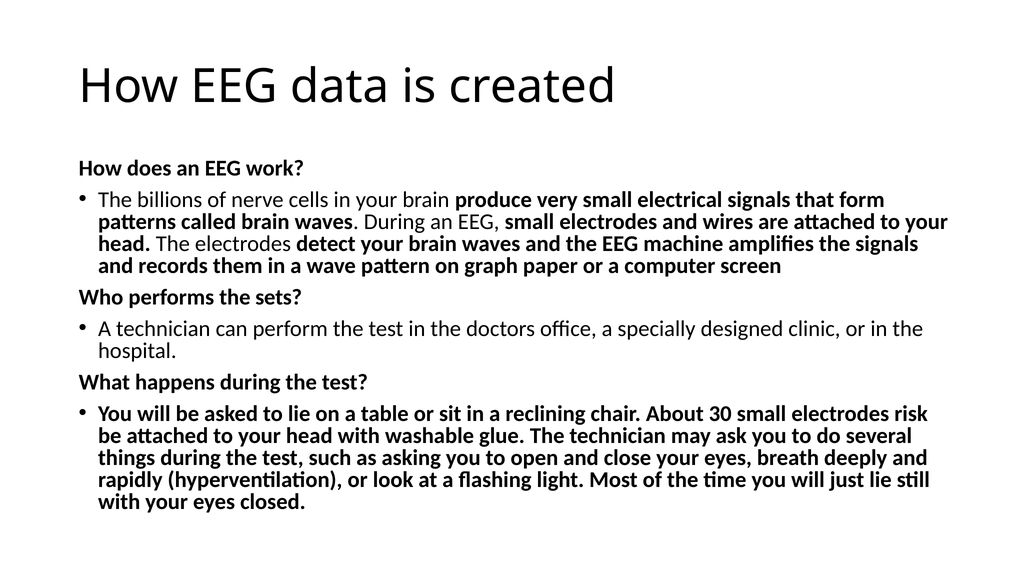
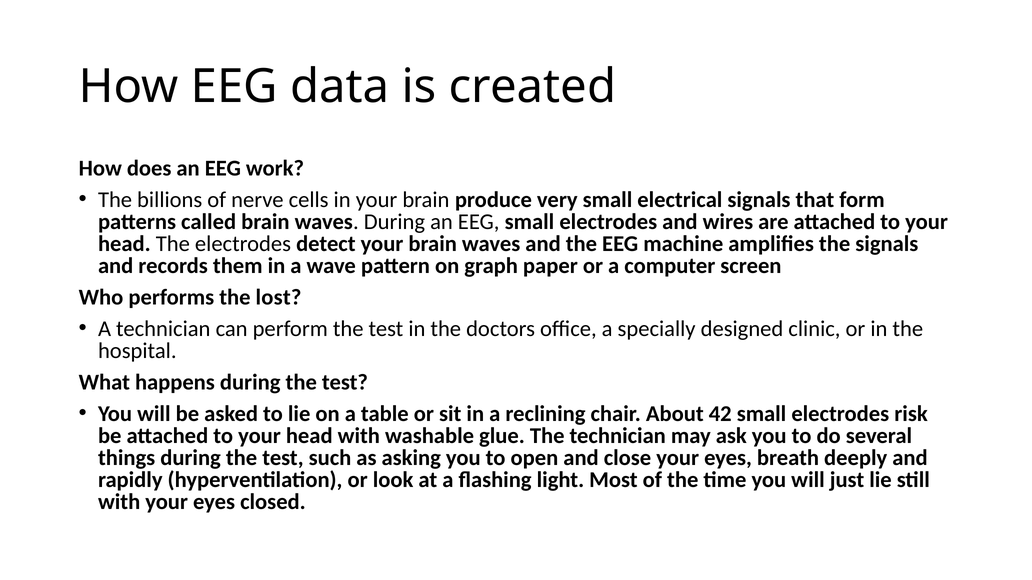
sets: sets -> lost
30: 30 -> 42
